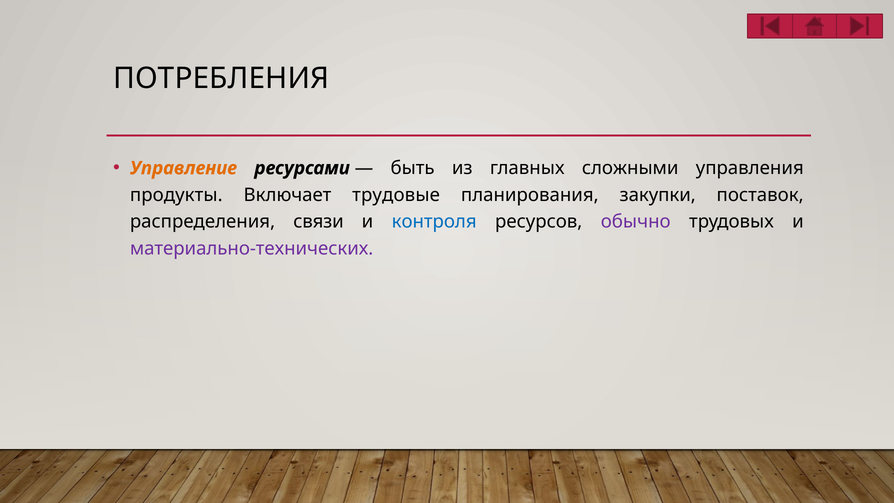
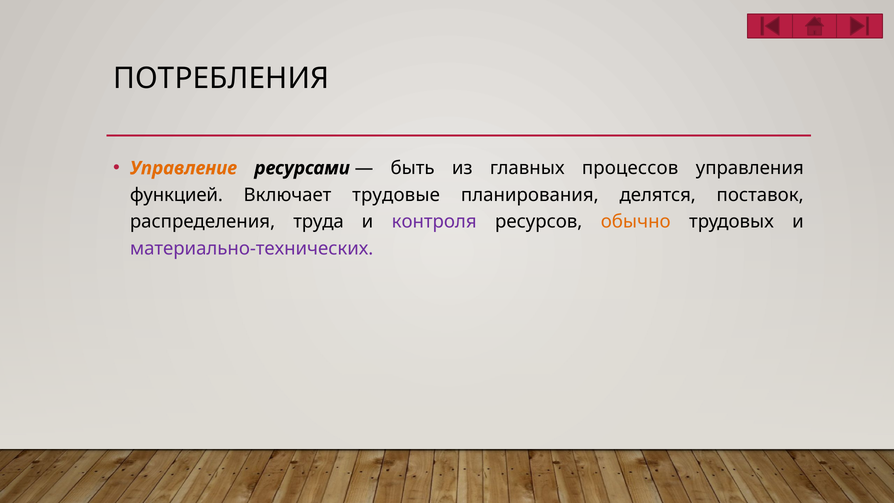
сложными: сложными -> процессов
продукты: продукты -> функцией
закупки: закупки -> делятся
связи: связи -> труда
контроля colour: blue -> purple
обычно colour: purple -> orange
